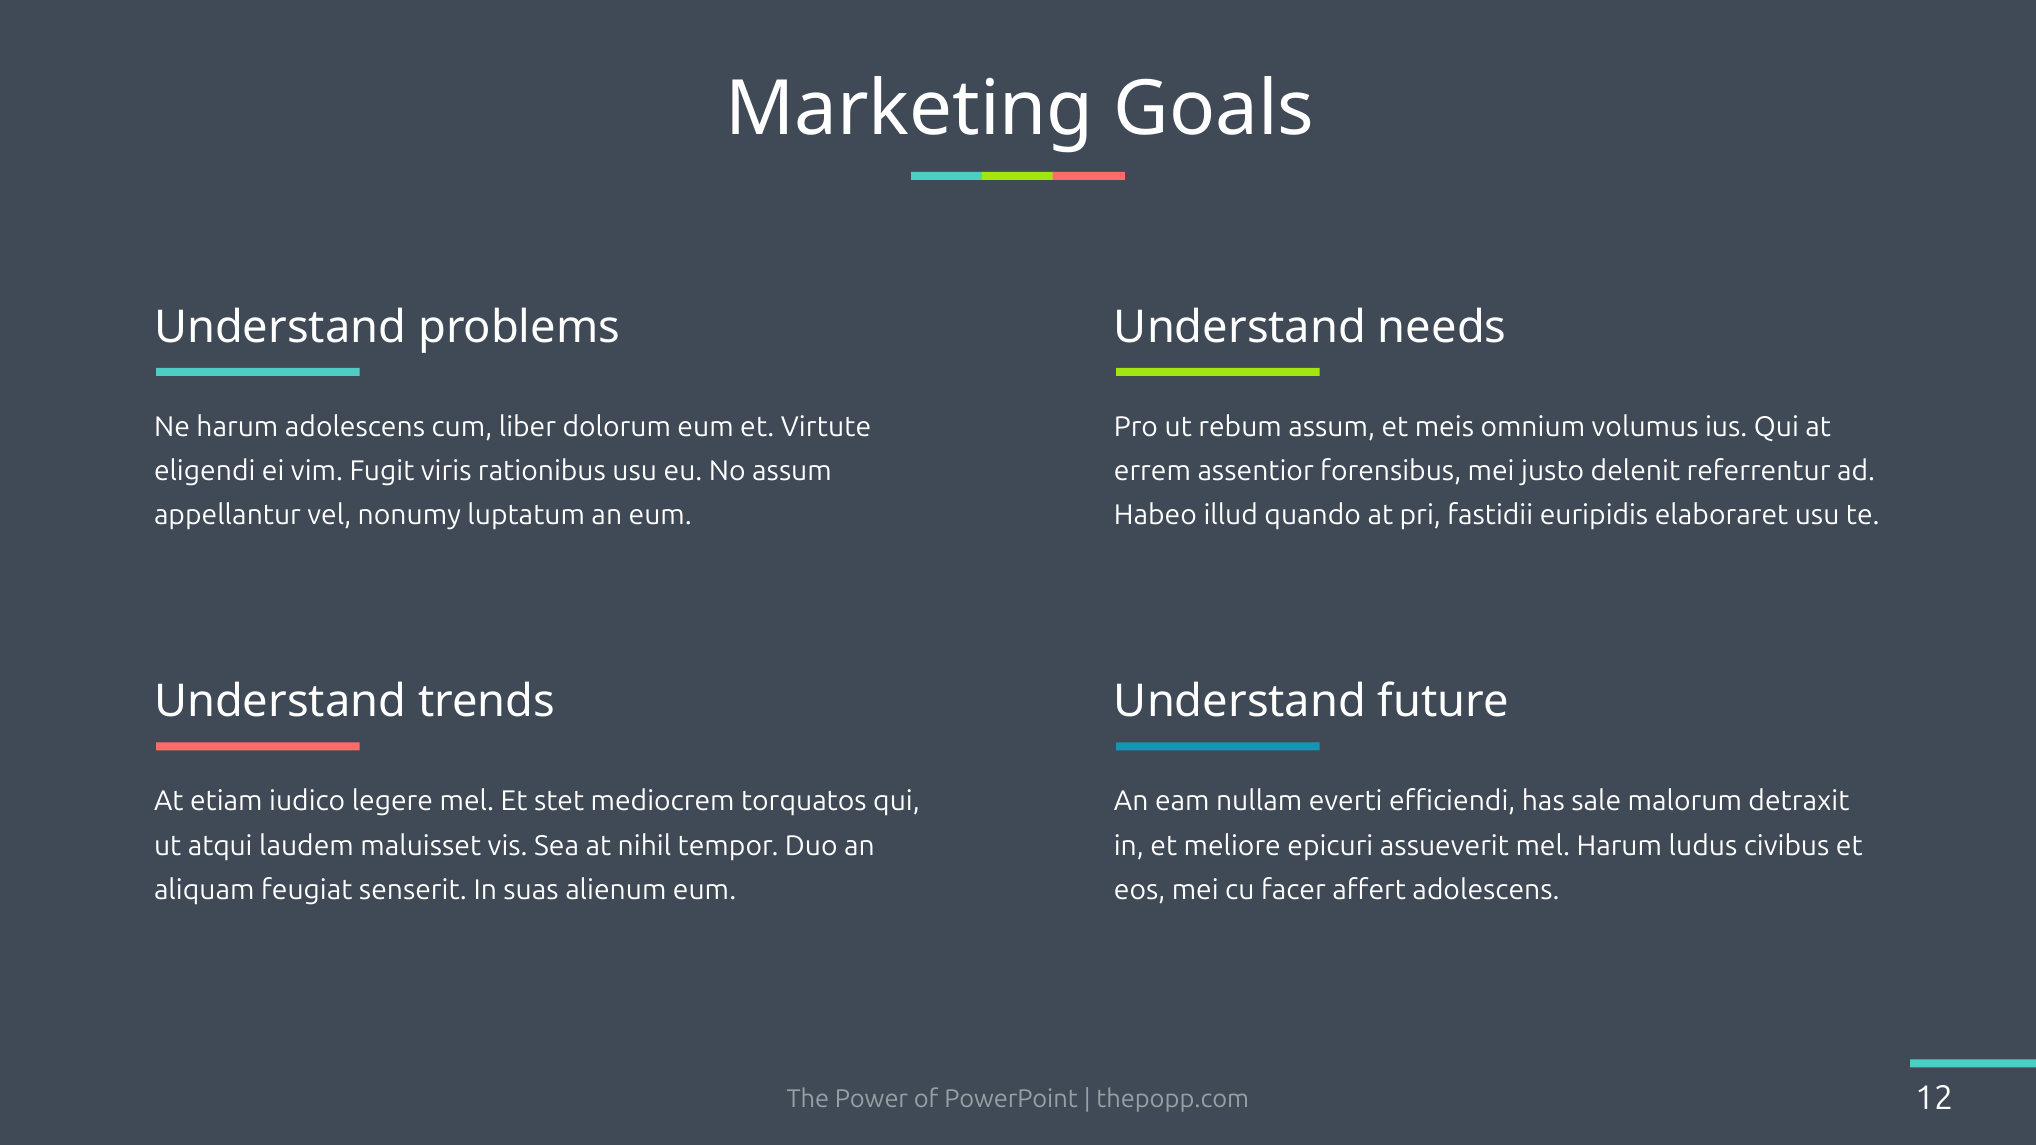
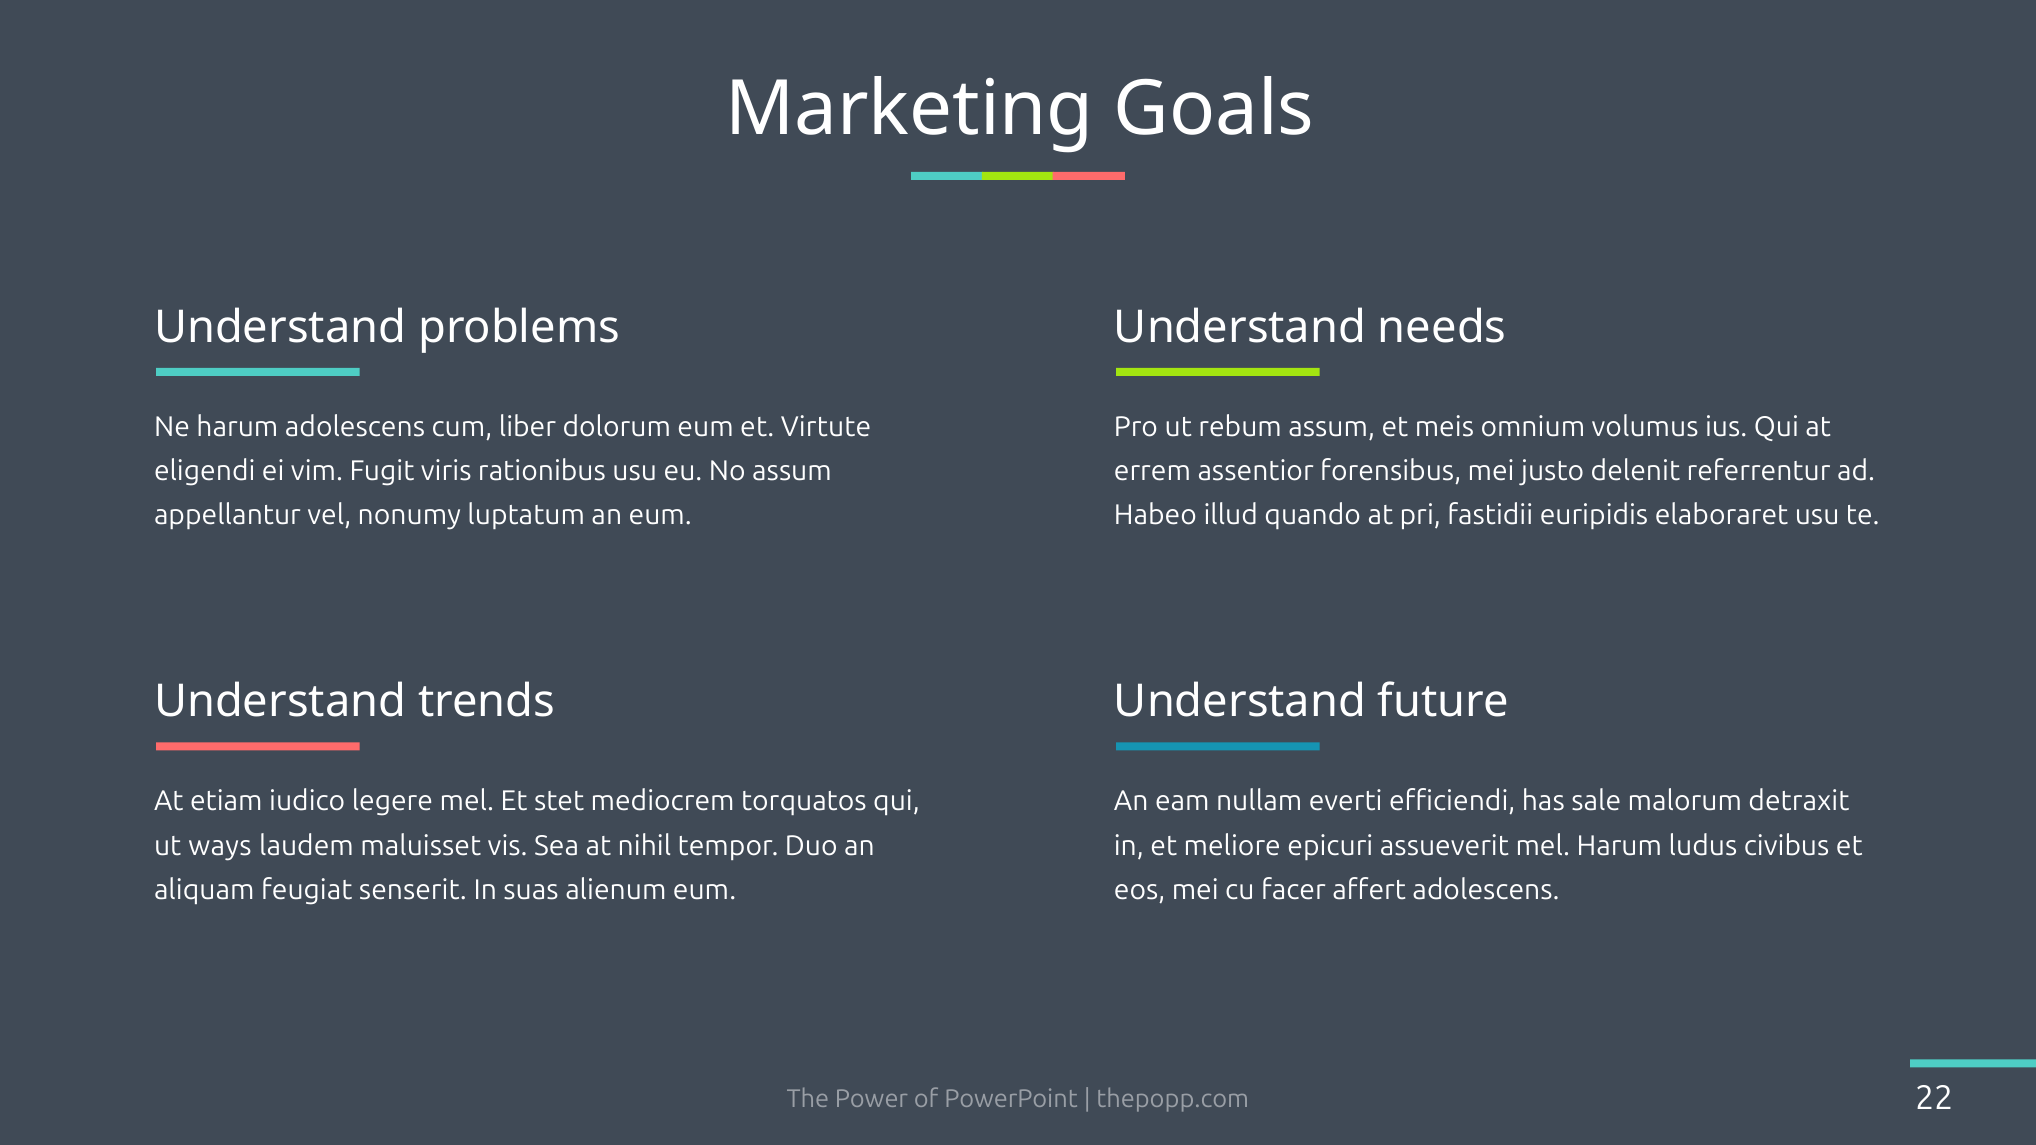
atqui: atqui -> ways
12: 12 -> 22
